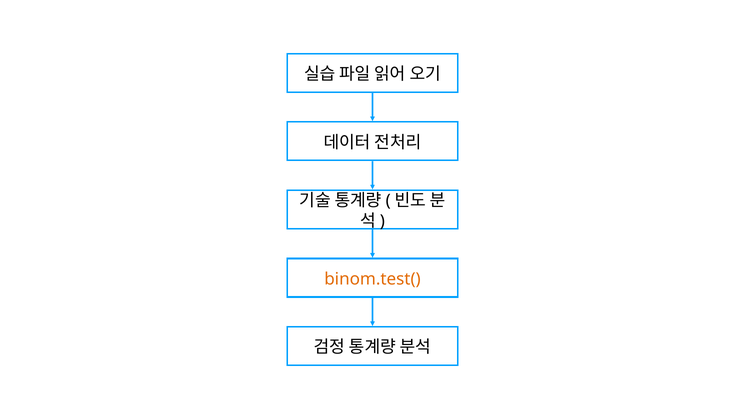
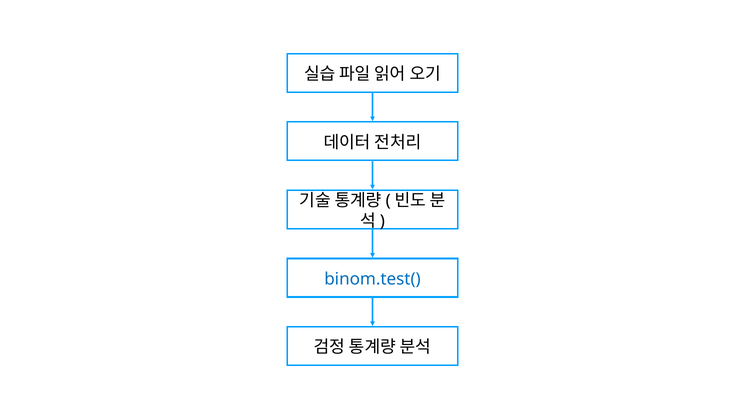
binom.test( colour: orange -> blue
